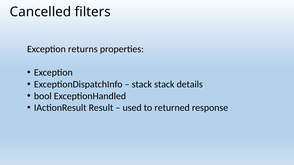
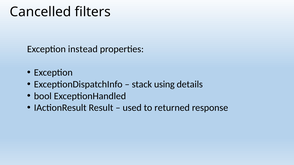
returns: returns -> instead
stack stack: stack -> using
